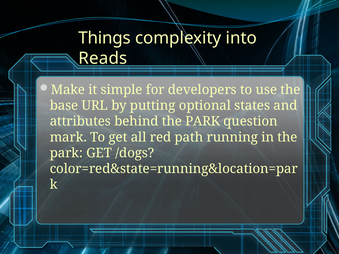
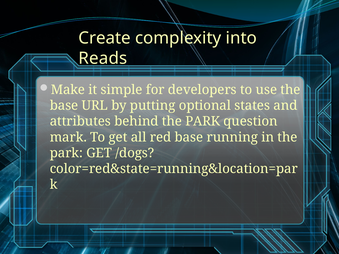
Things: Things -> Create
red path: path -> base
